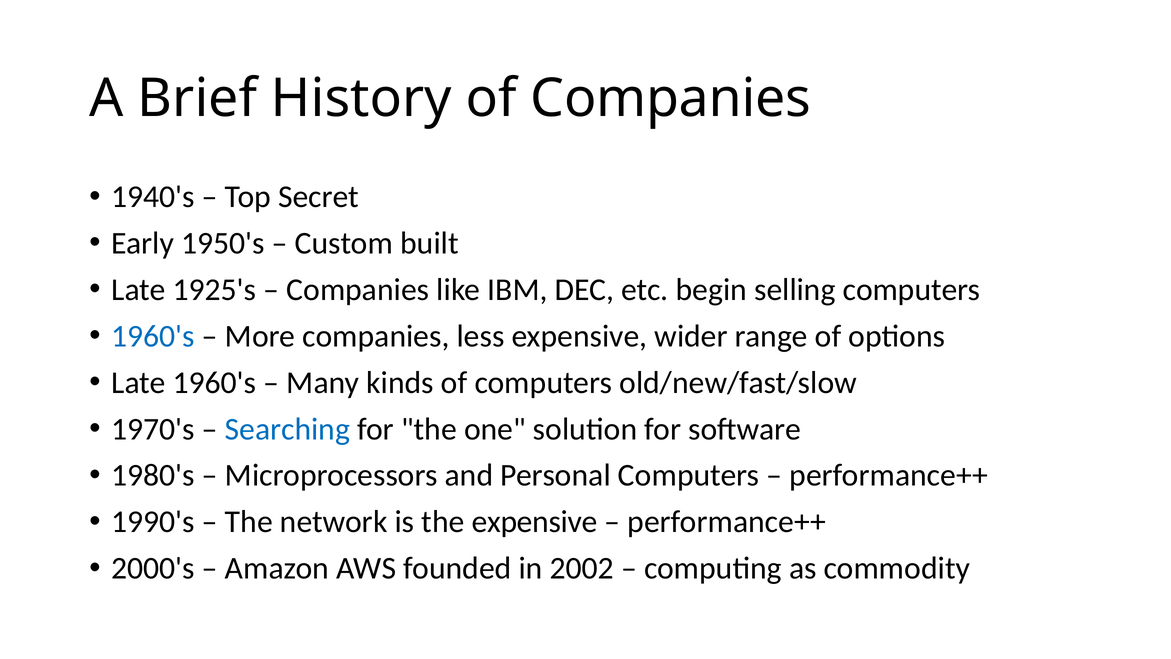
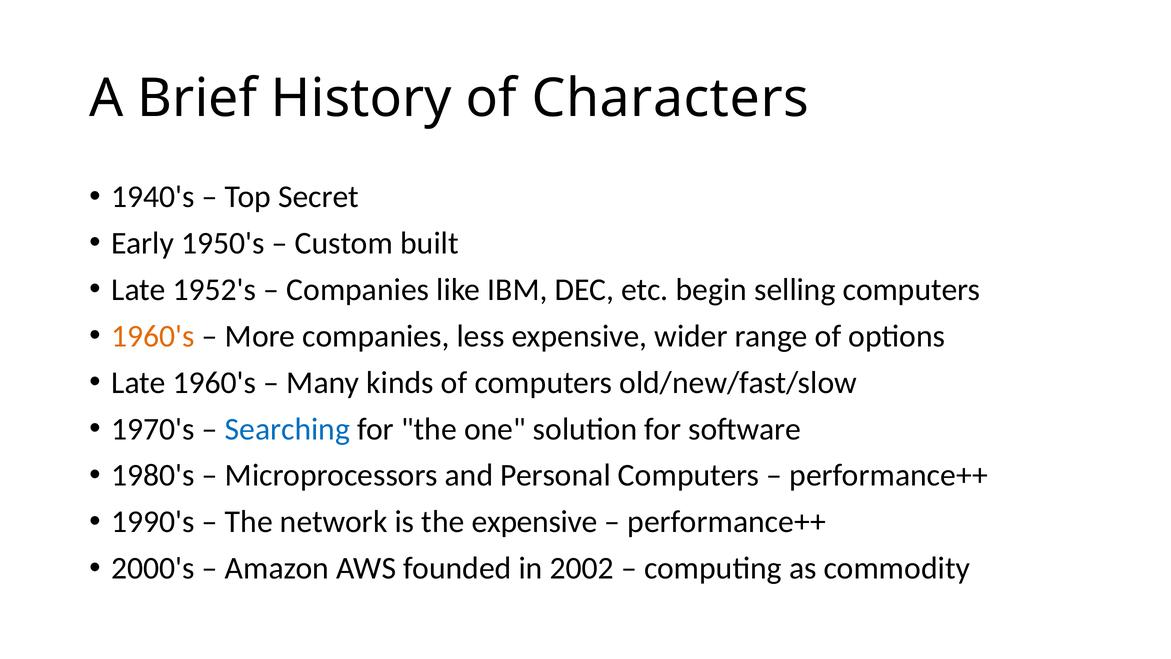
of Companies: Companies -> Characters
1925's: 1925's -> 1952's
1960's at (153, 336) colour: blue -> orange
